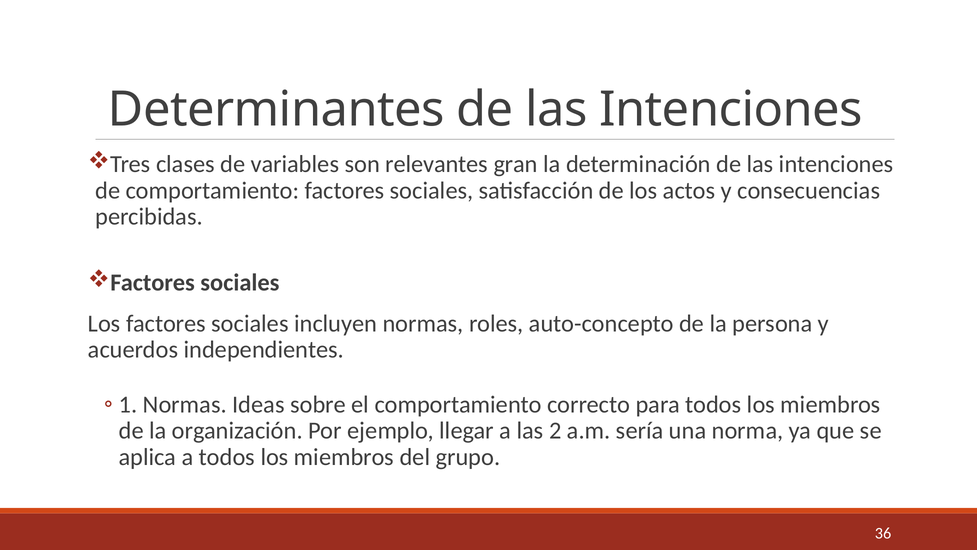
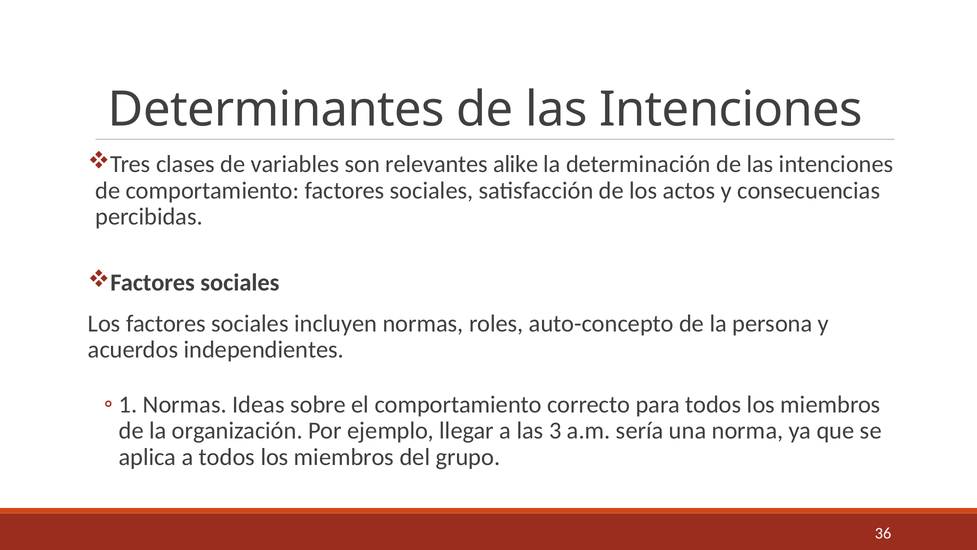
gran: gran -> alike
2: 2 -> 3
